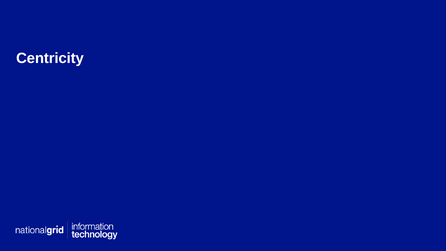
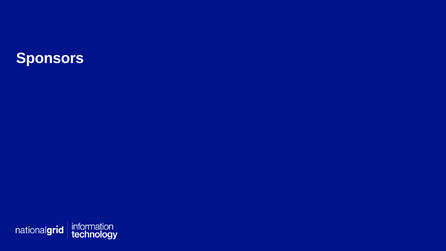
Centricity: Centricity -> Sponsors
